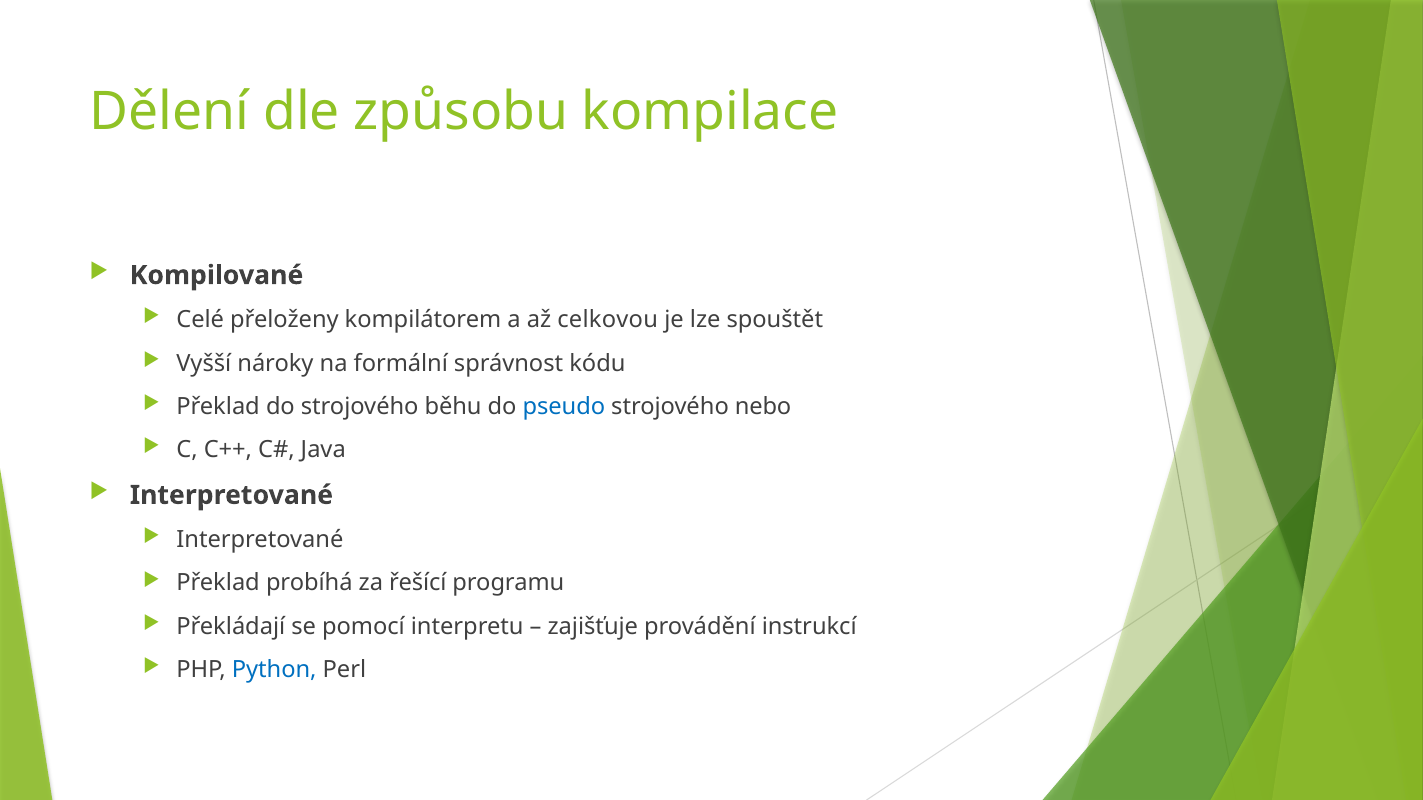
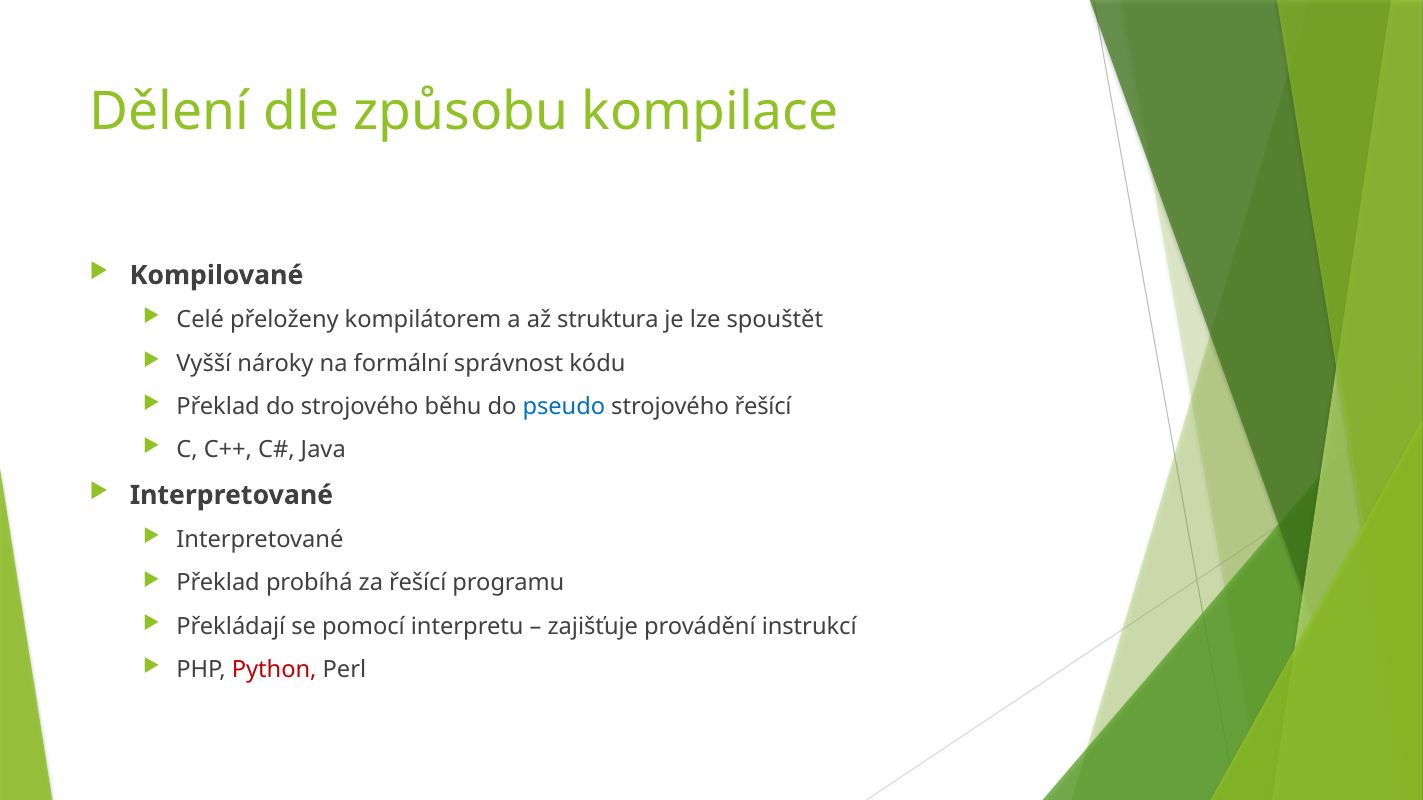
celkovou: celkovou -> struktura
strojového nebo: nebo -> řešící
Python colour: blue -> red
